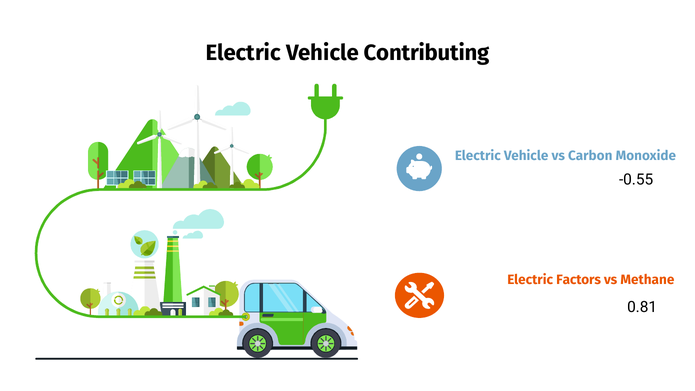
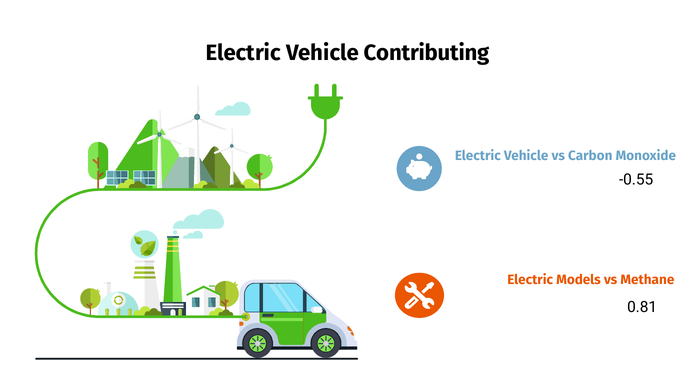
Factors: Factors -> Models
